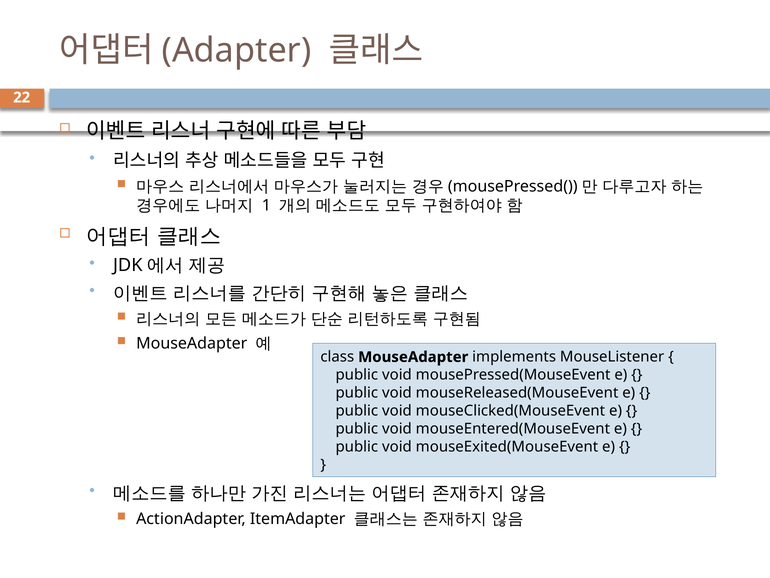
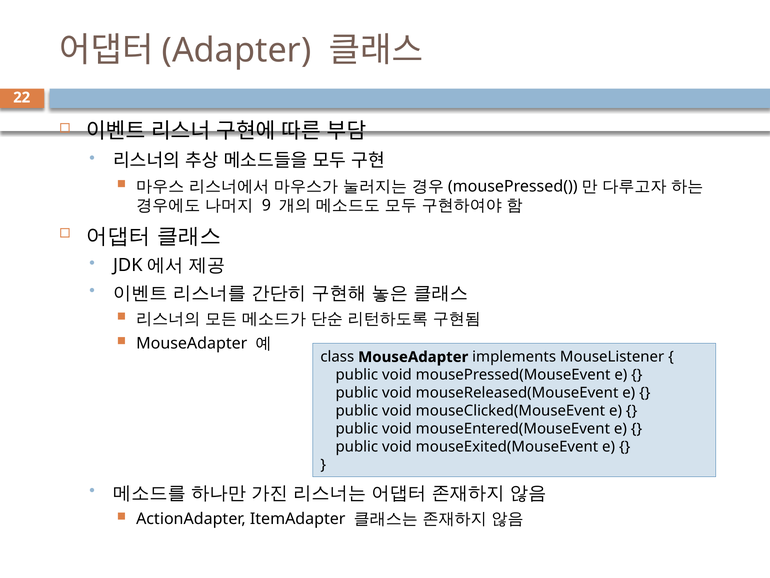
1: 1 -> 9
